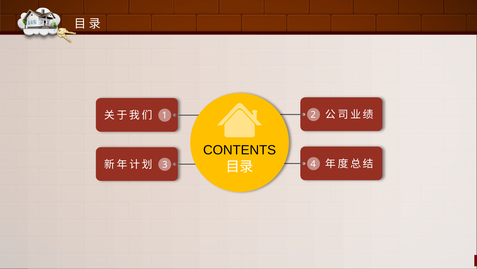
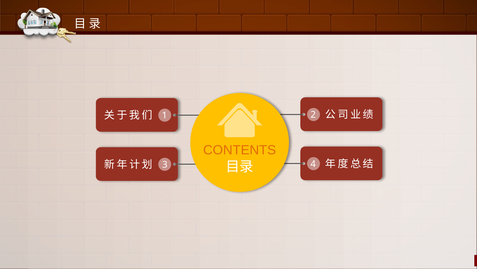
CONTENTS colour: black -> orange
